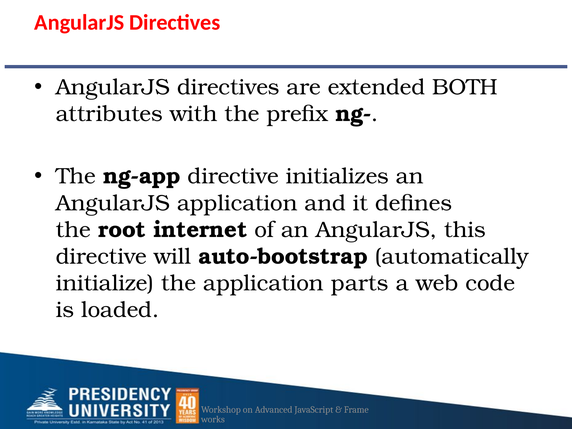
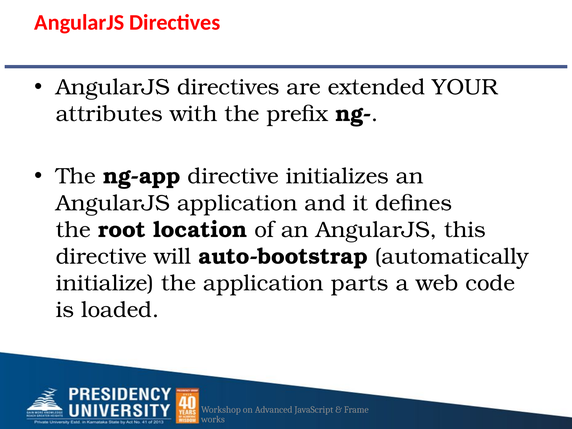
BOTH: BOTH -> YOUR
internet: internet -> location
